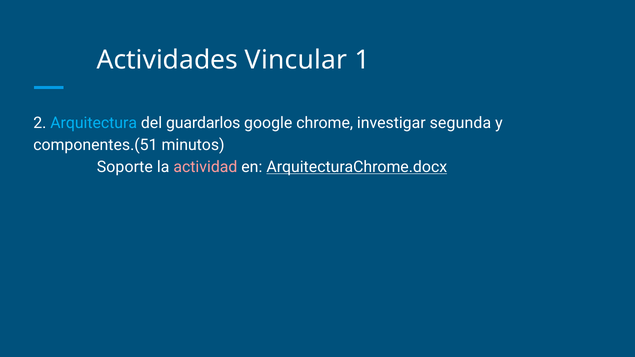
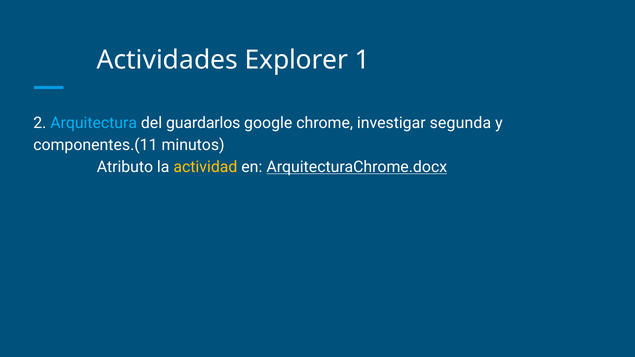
Vincular: Vincular -> Explorer
componentes.(51: componentes.(51 -> componentes.(11
Soporte: Soporte -> Atributo
actividad colour: pink -> yellow
